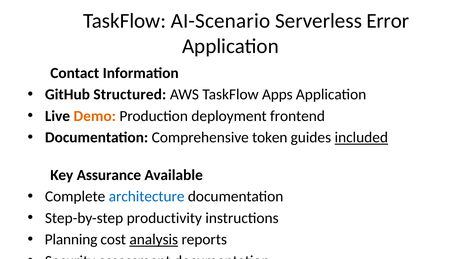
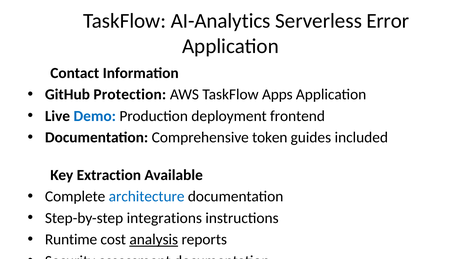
AI-Scenario: AI-Scenario -> AI-Analytics
Structured: Structured -> Protection
Demo colour: orange -> blue
included underline: present -> none
Assurance: Assurance -> Extraction
productivity: productivity -> integrations
Planning: Planning -> Runtime
